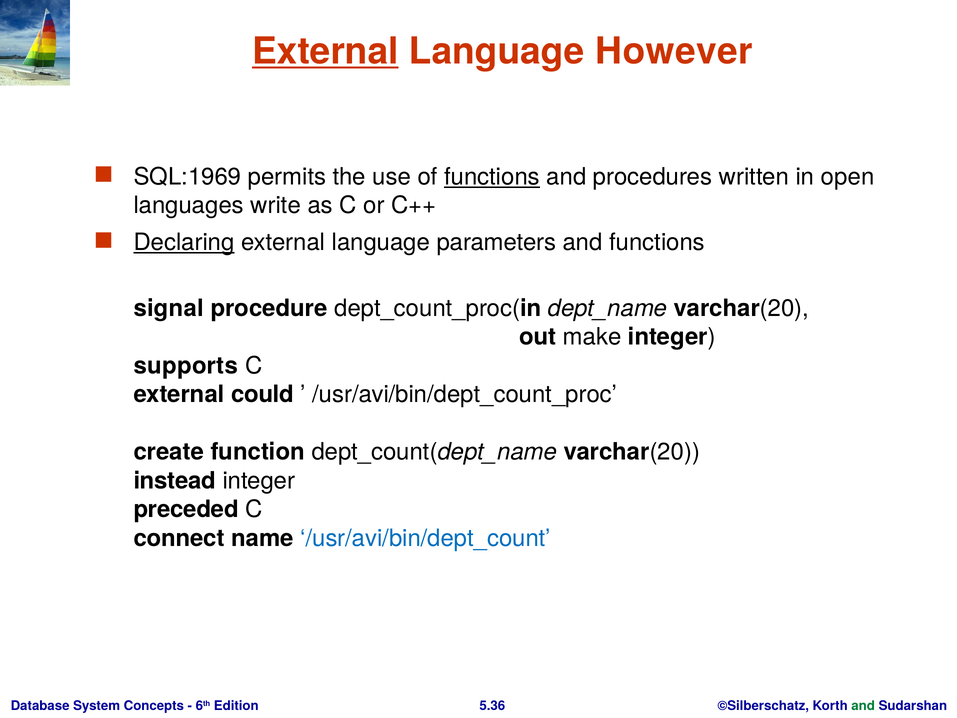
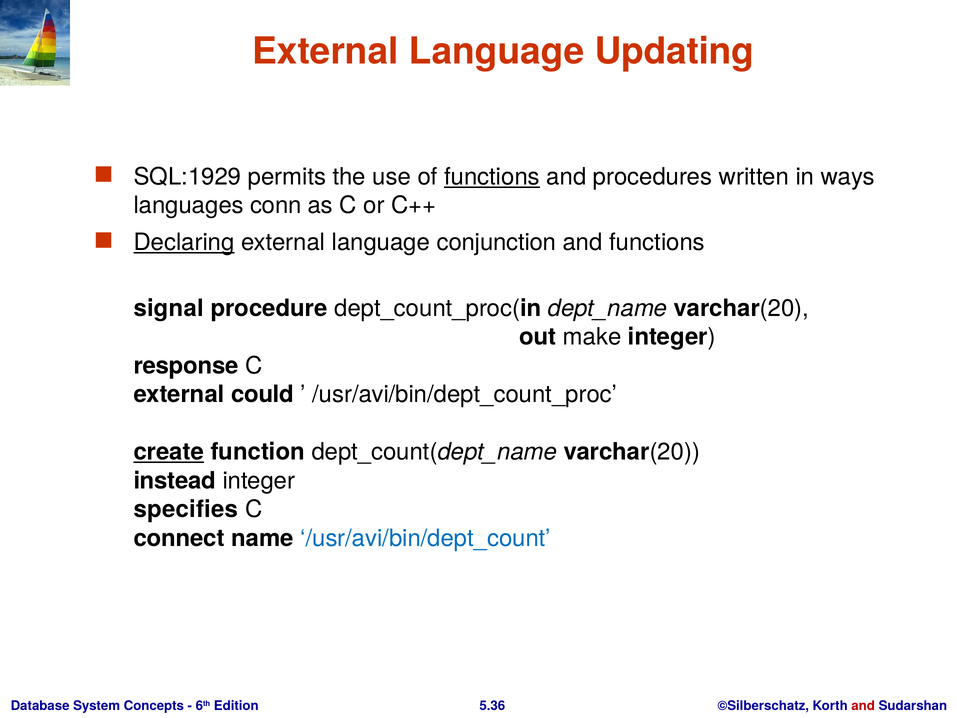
External at (325, 52) underline: present -> none
However: However -> Updating
SQL:1969: SQL:1969 -> SQL:1929
open: open -> ways
write: write -> conn
parameters: parameters -> conjunction
supports: supports -> response
create underline: none -> present
preceded: preceded -> specifies
and at (863, 706) colour: green -> red
